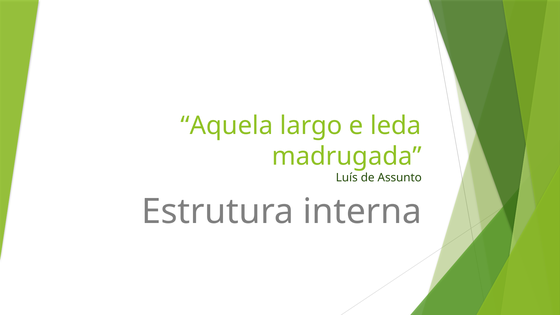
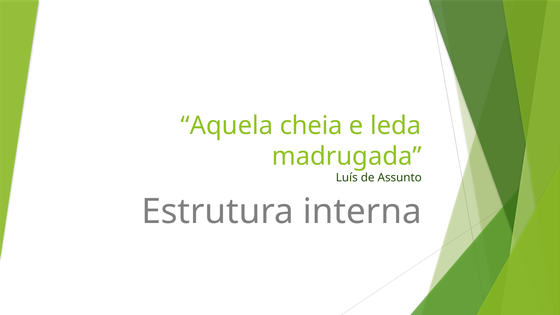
largo: largo -> cheia
